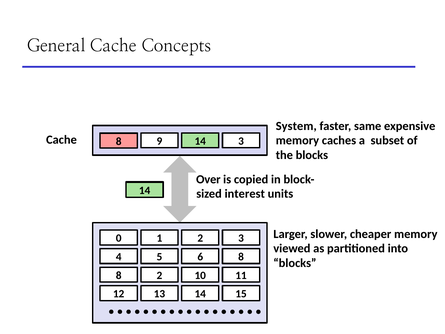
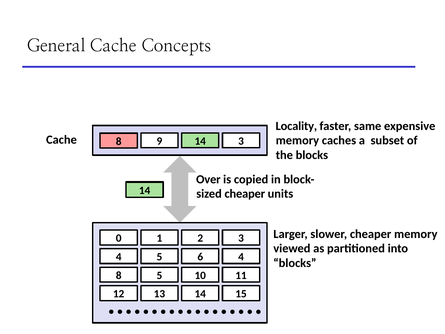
System: System -> Locality
interest at (245, 194): interest -> cheaper
6 8: 8 -> 4
8 2: 2 -> 5
